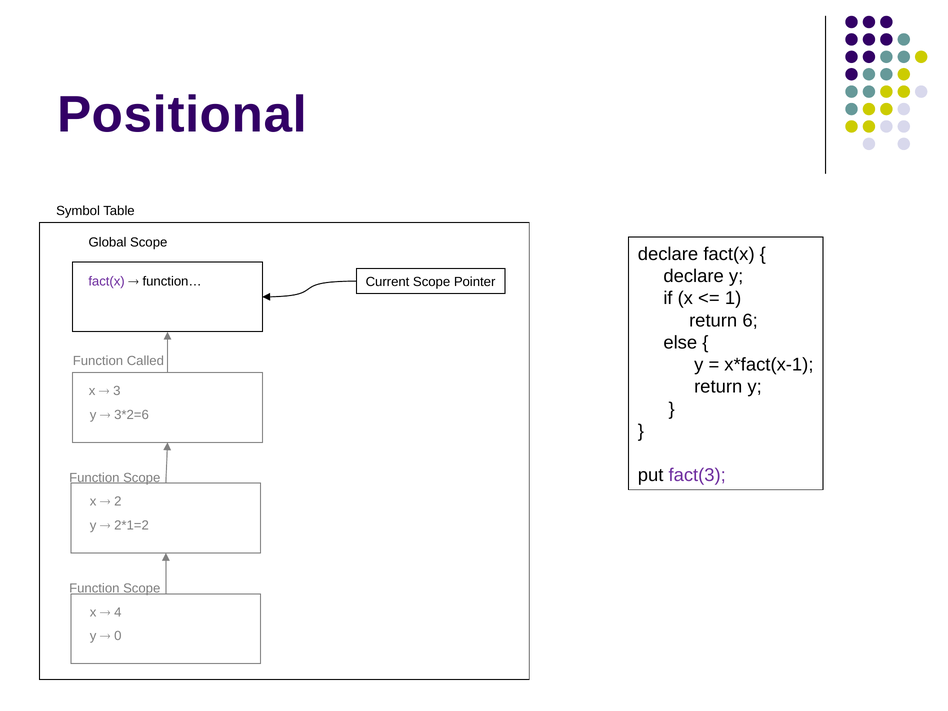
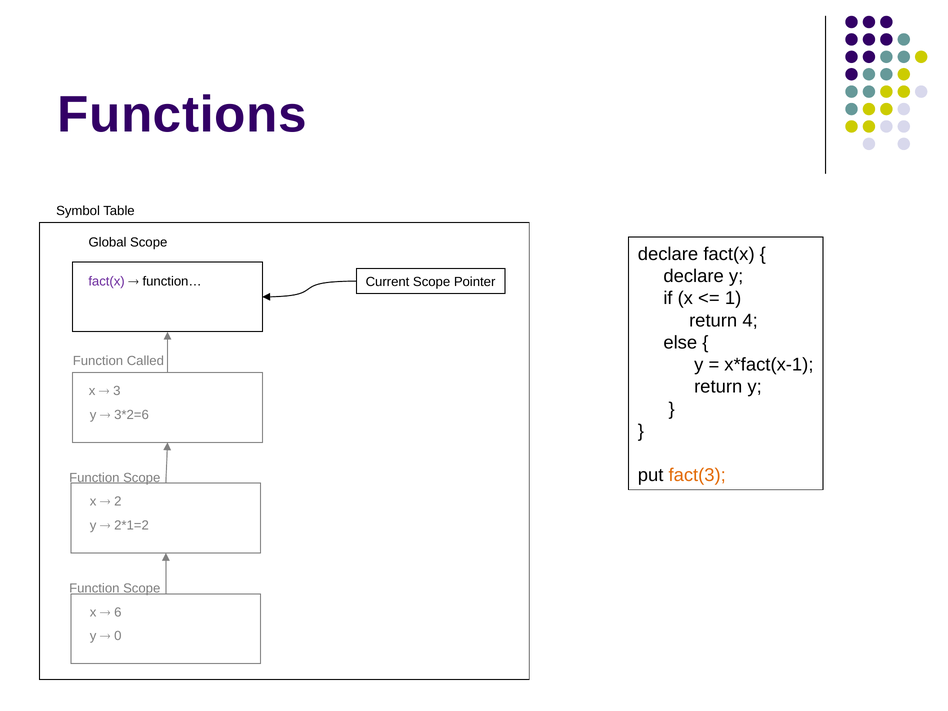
Positional: Positional -> Functions
6: 6 -> 4
fact(3 colour: purple -> orange
4: 4 -> 6
